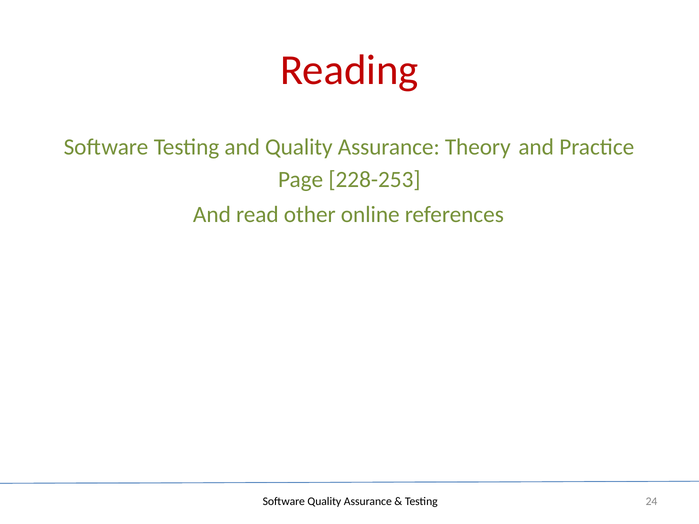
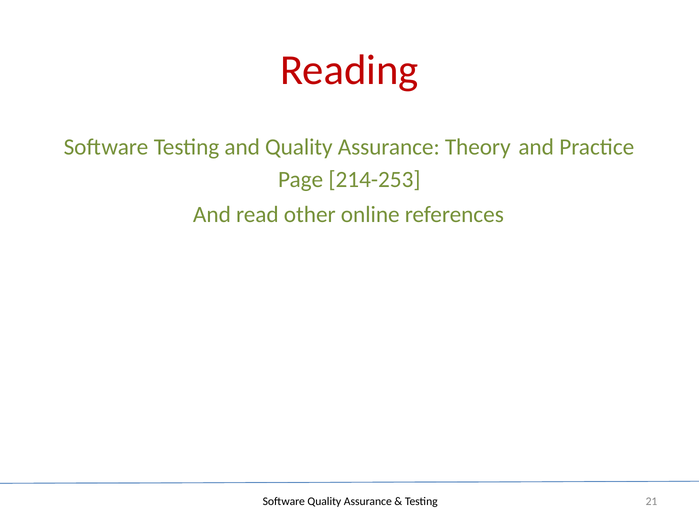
228-253: 228-253 -> 214-253
24: 24 -> 21
